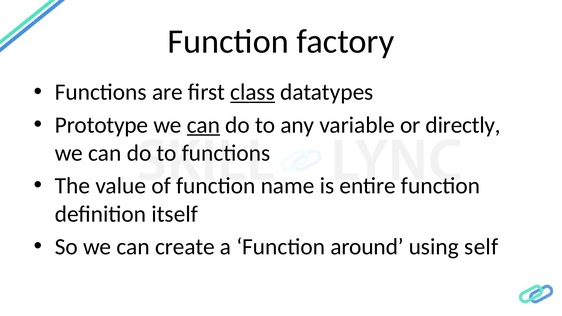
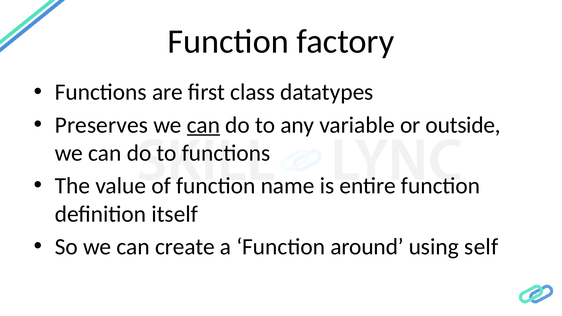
class underline: present -> none
Prototype: Prototype -> Preserves
directly: directly -> outside
